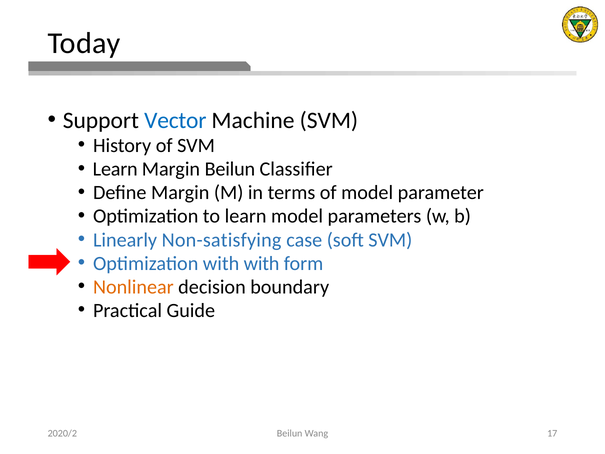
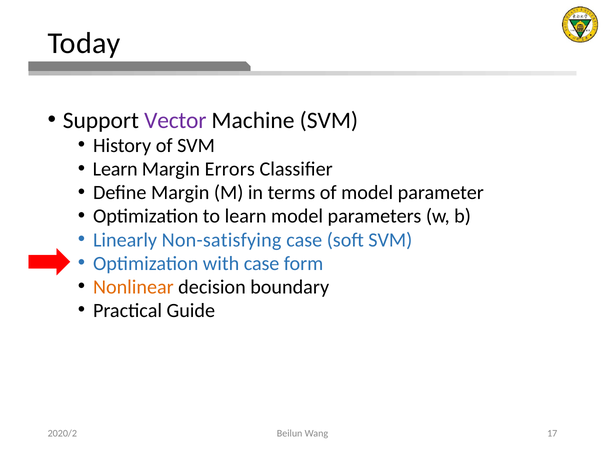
Vector colour: blue -> purple
Margin Beilun: Beilun -> Errors
with with: with -> case
